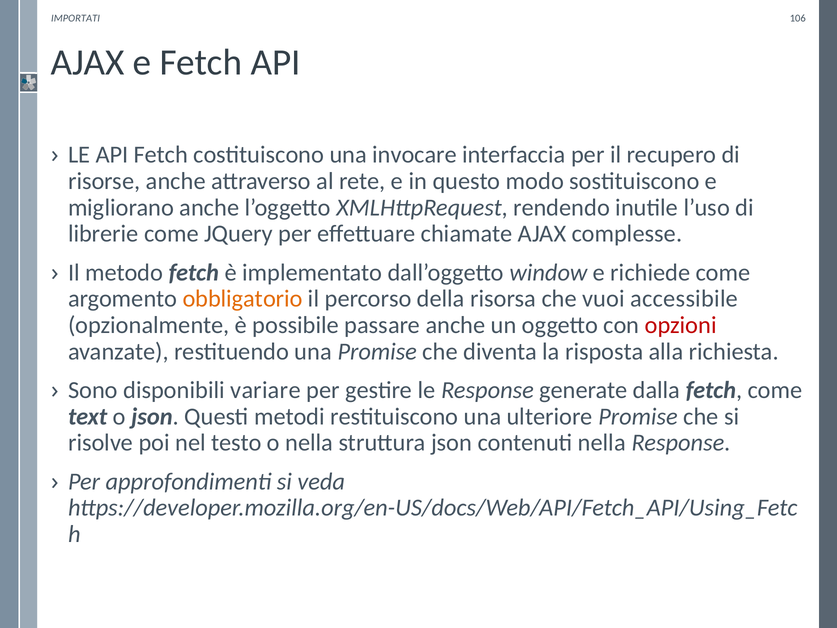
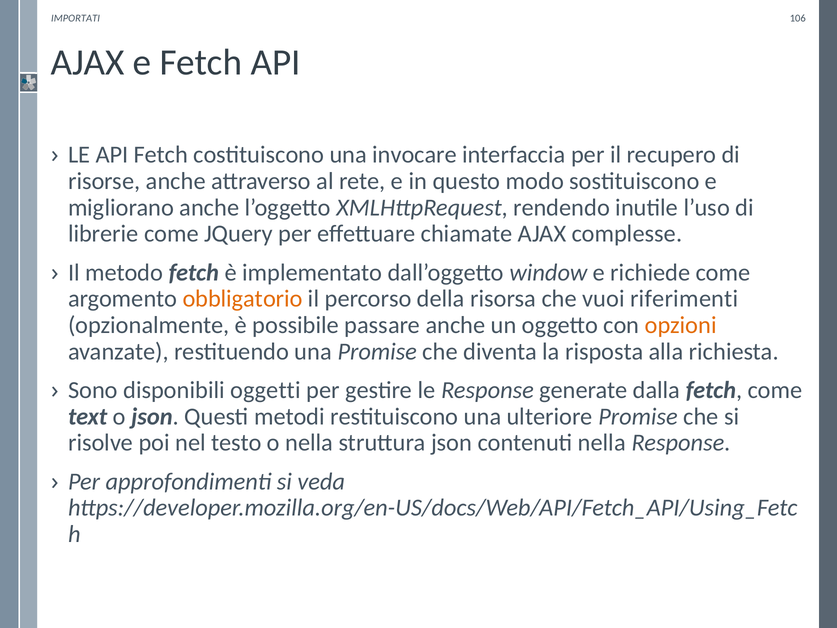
accessibile: accessibile -> riferimenti
opzioni colour: red -> orange
variare: variare -> oggetti
